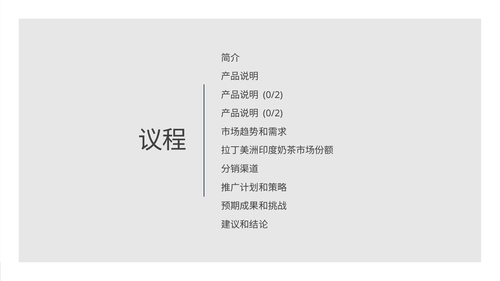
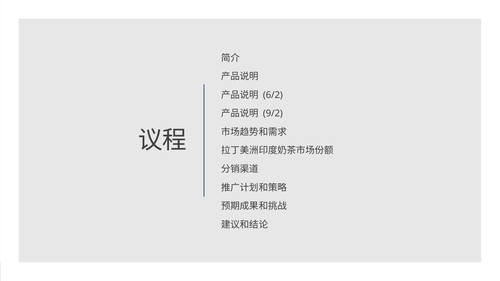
0/2 at (273, 95): 0/2 -> 6/2
0/2 at (273, 114): 0/2 -> 9/2
